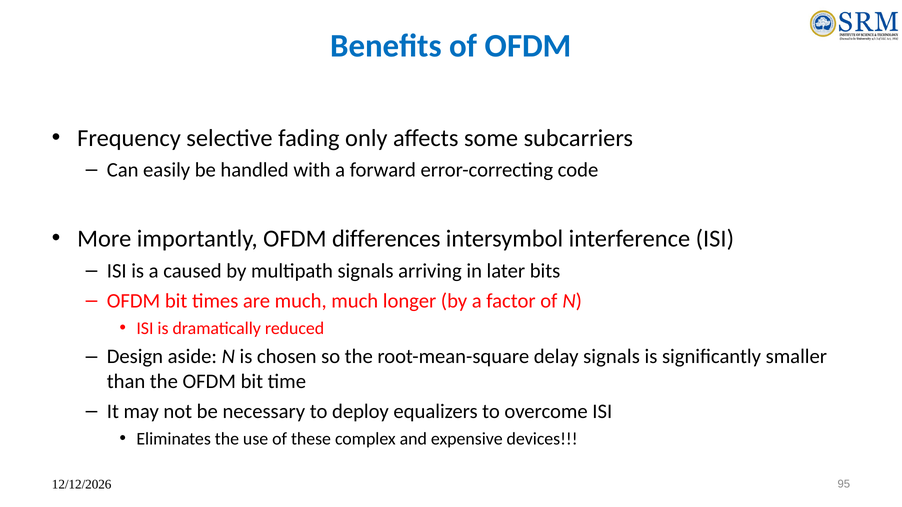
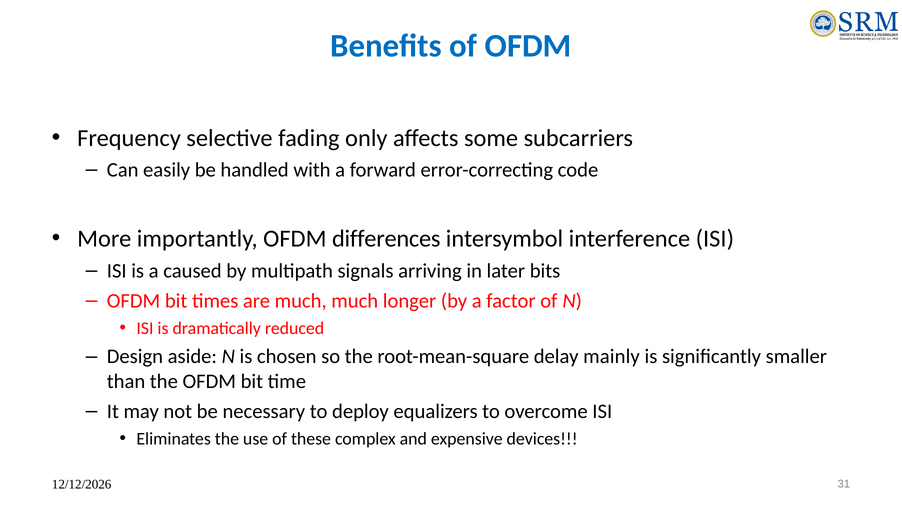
delay signals: signals -> mainly
95: 95 -> 31
